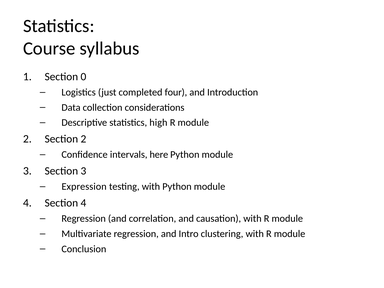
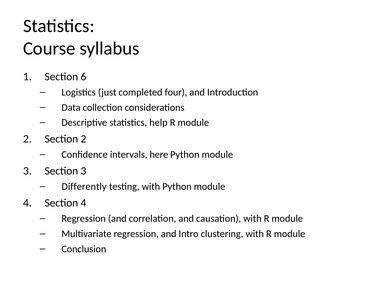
0: 0 -> 6
high: high -> help
Expression: Expression -> Differently
